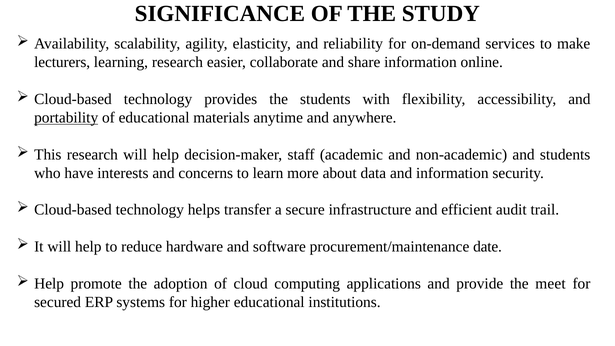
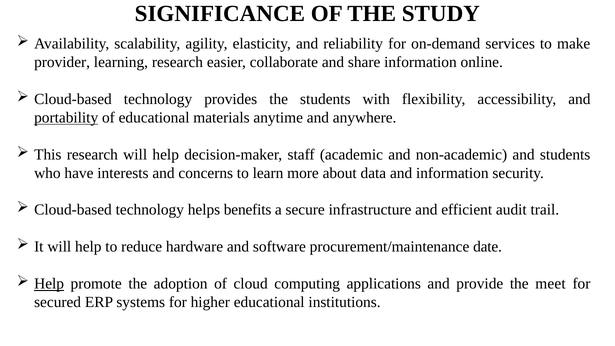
lecturers: lecturers -> provider
transfer: transfer -> benefits
Help at (49, 284) underline: none -> present
